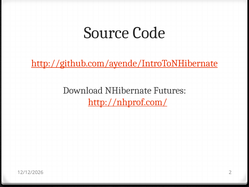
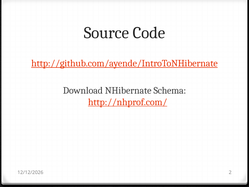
Futures: Futures -> Schema
